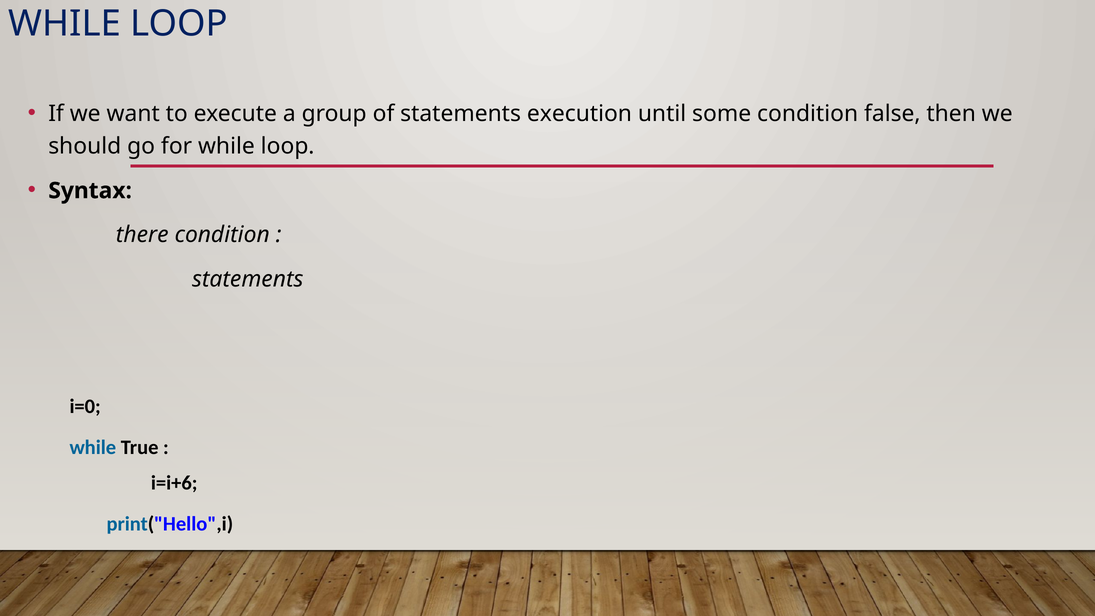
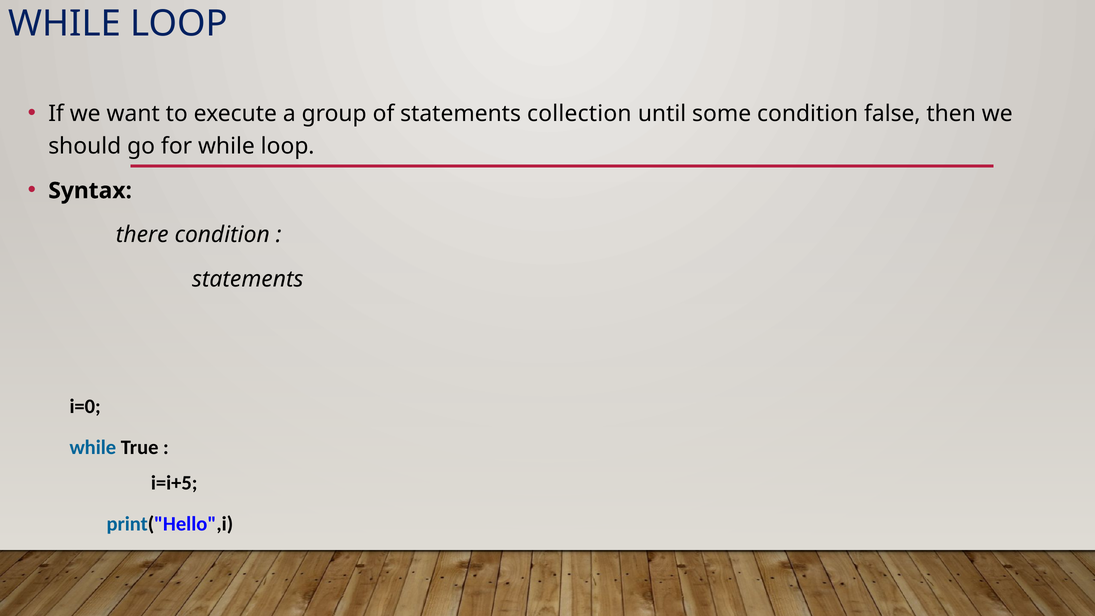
execution: execution -> collection
i=i+6: i=i+6 -> i=i+5
